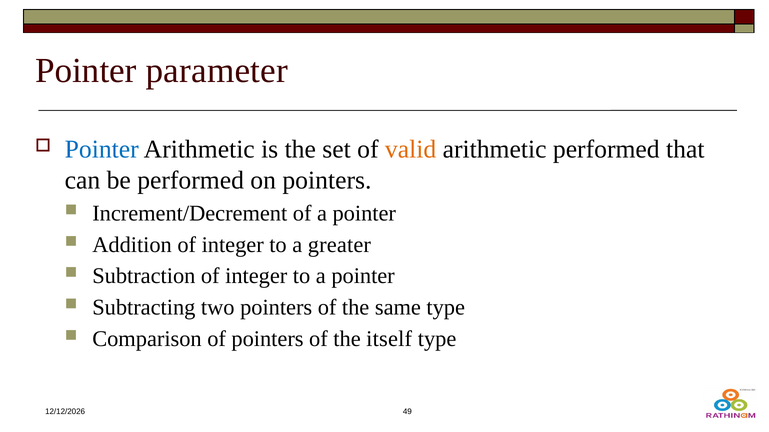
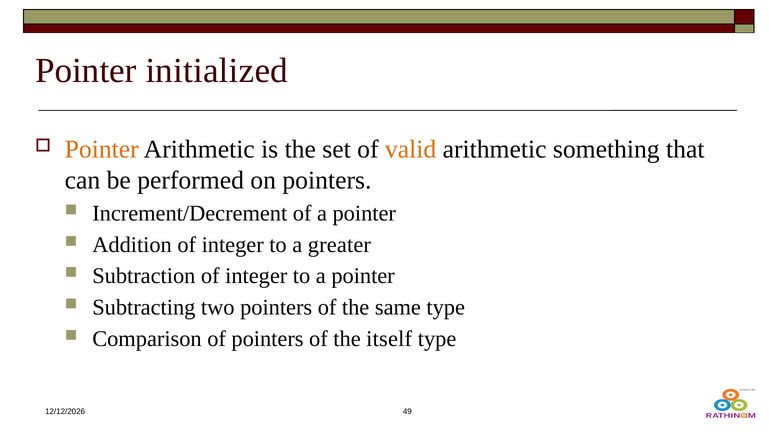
parameter: parameter -> initialized
Pointer at (102, 150) colour: blue -> orange
arithmetic performed: performed -> something
